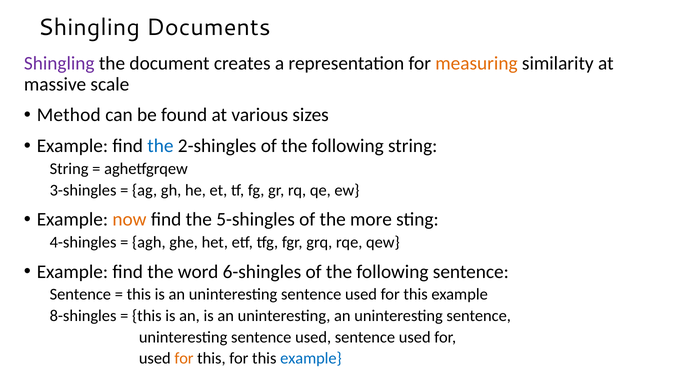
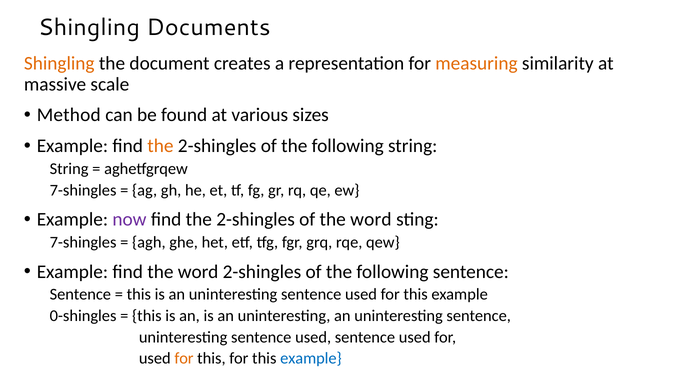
Shingling at (59, 63) colour: purple -> orange
the at (160, 146) colour: blue -> orange
3-shingles at (83, 190): 3-shingles -> 7-shingles
now colour: orange -> purple
5-shingles at (256, 219): 5-shingles -> 2-shingles
of the more: more -> word
4-shingles at (83, 242): 4-shingles -> 7-shingles
word 6-shingles: 6-shingles -> 2-shingles
8-shingles: 8-shingles -> 0-shingles
